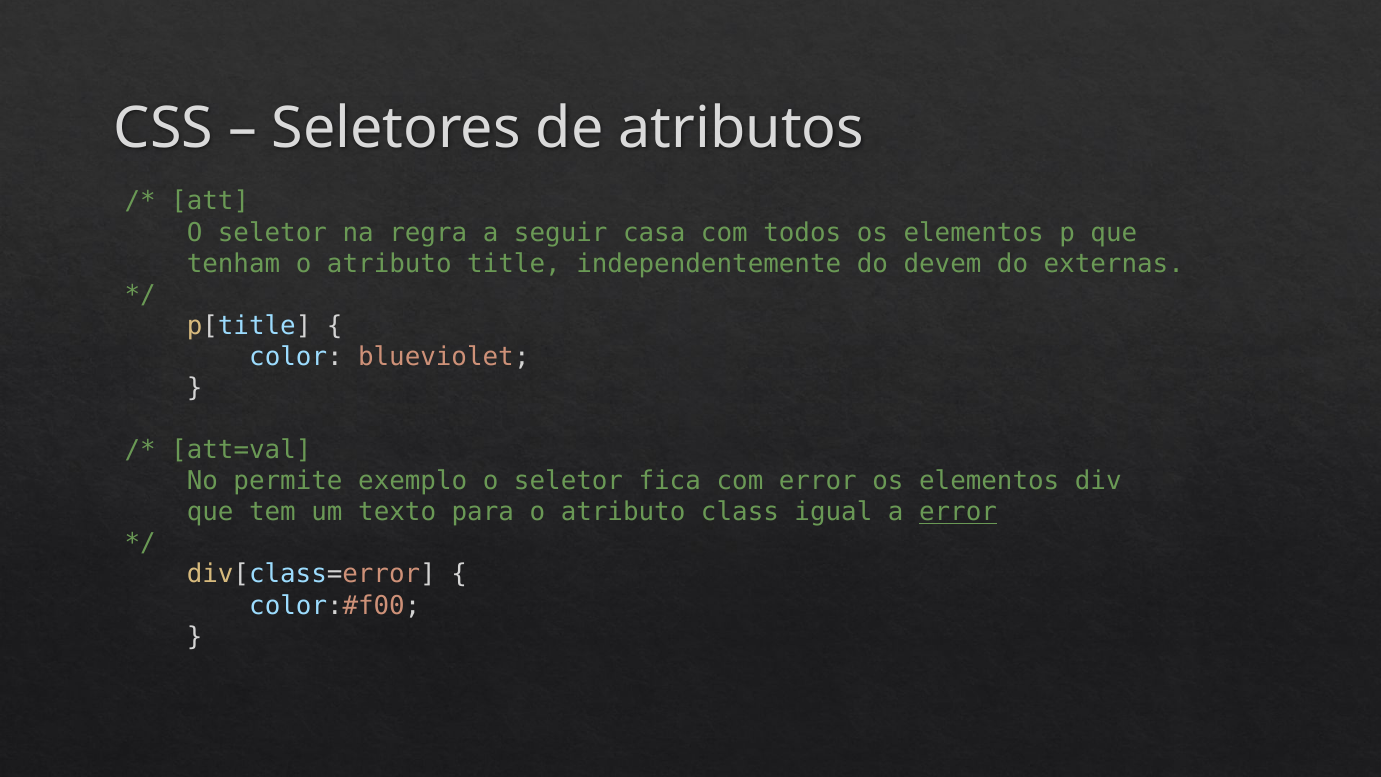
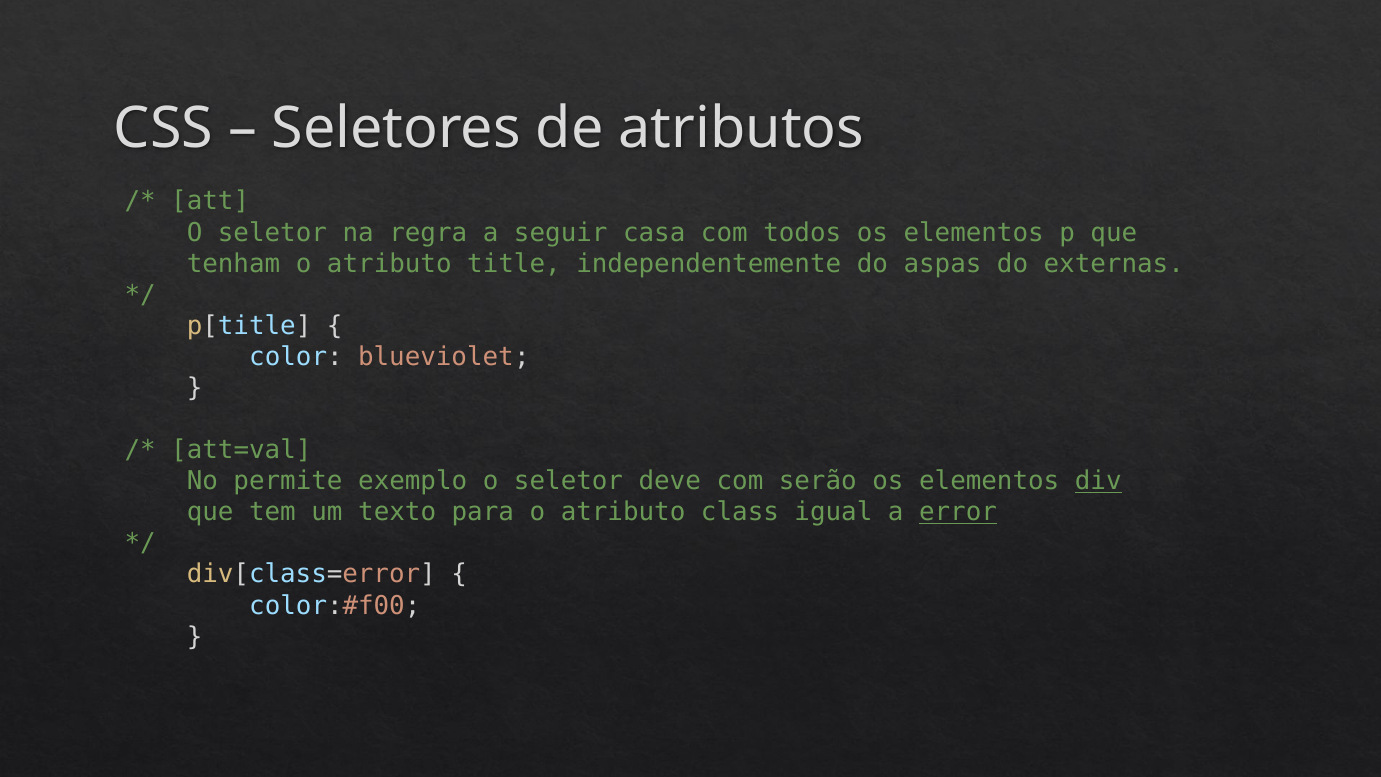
devem: devem -> aspas
fica: fica -> deve
com error: error -> serão
div underline: none -> present
